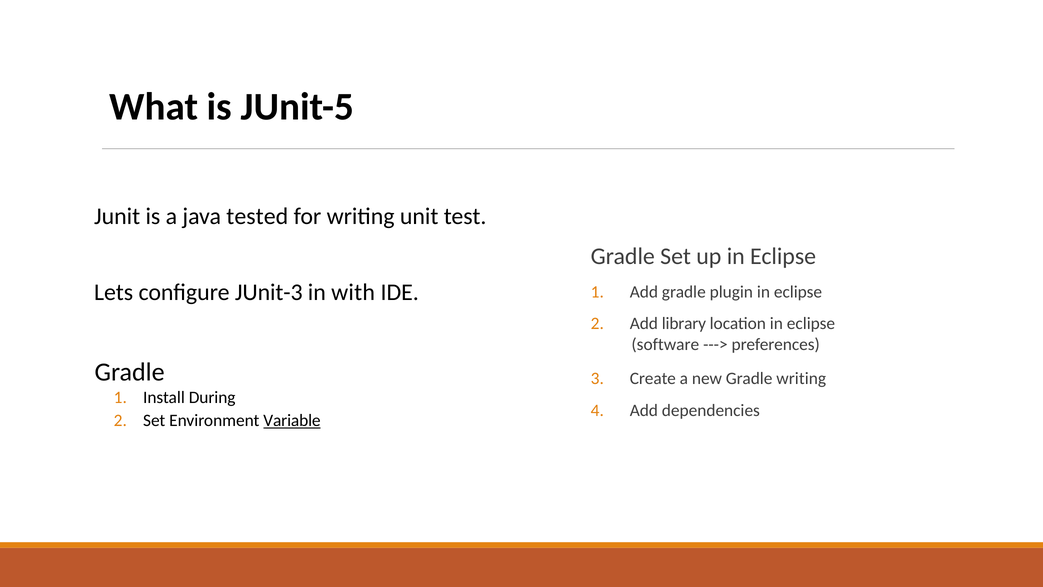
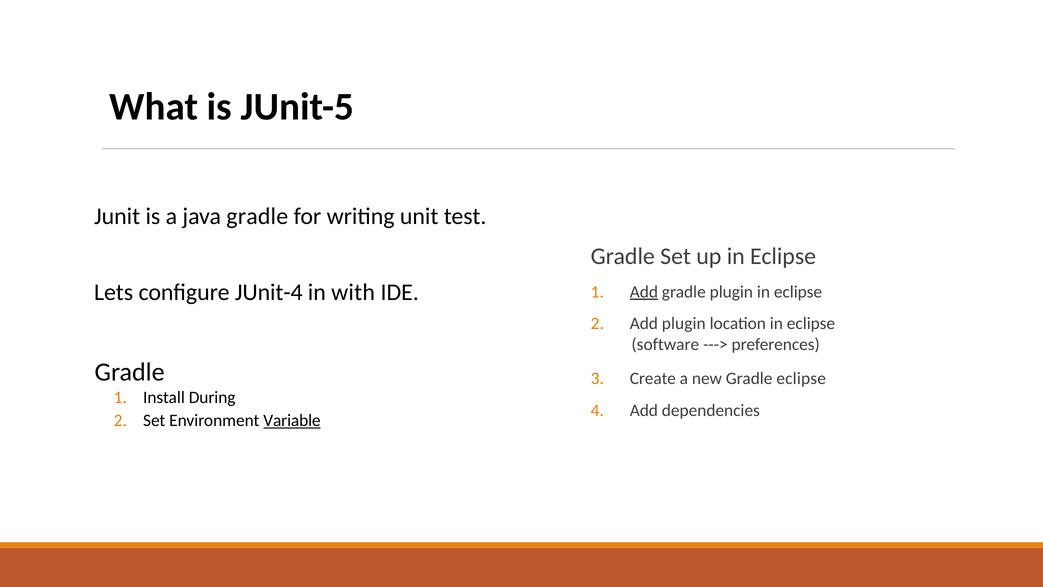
java tested: tested -> gradle
JUnit-3: JUnit-3 -> JUnit-4
Add at (644, 292) underline: none -> present
Add library: library -> plugin
Gradle writing: writing -> eclipse
